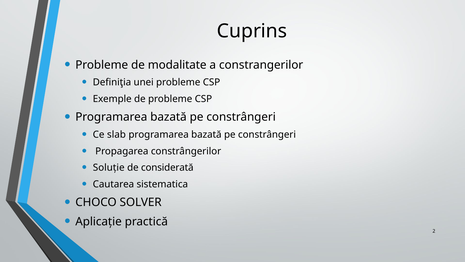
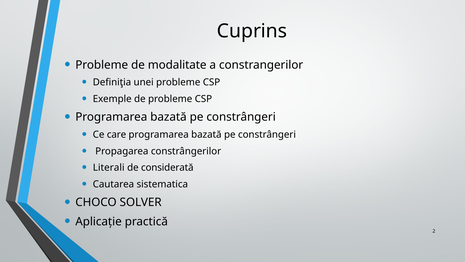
slab: slab -> care
Soluție: Soluție -> Literali
